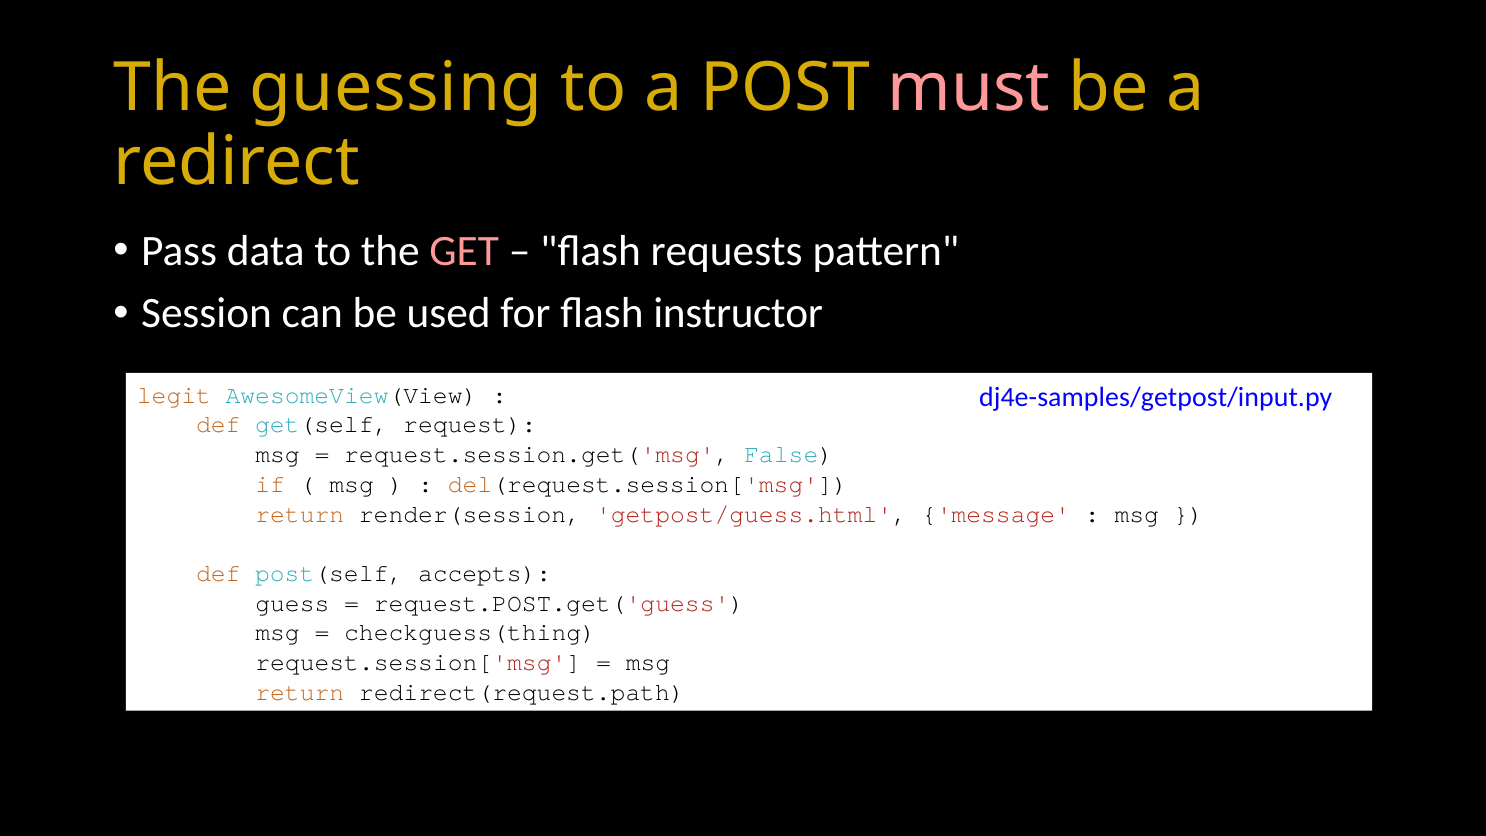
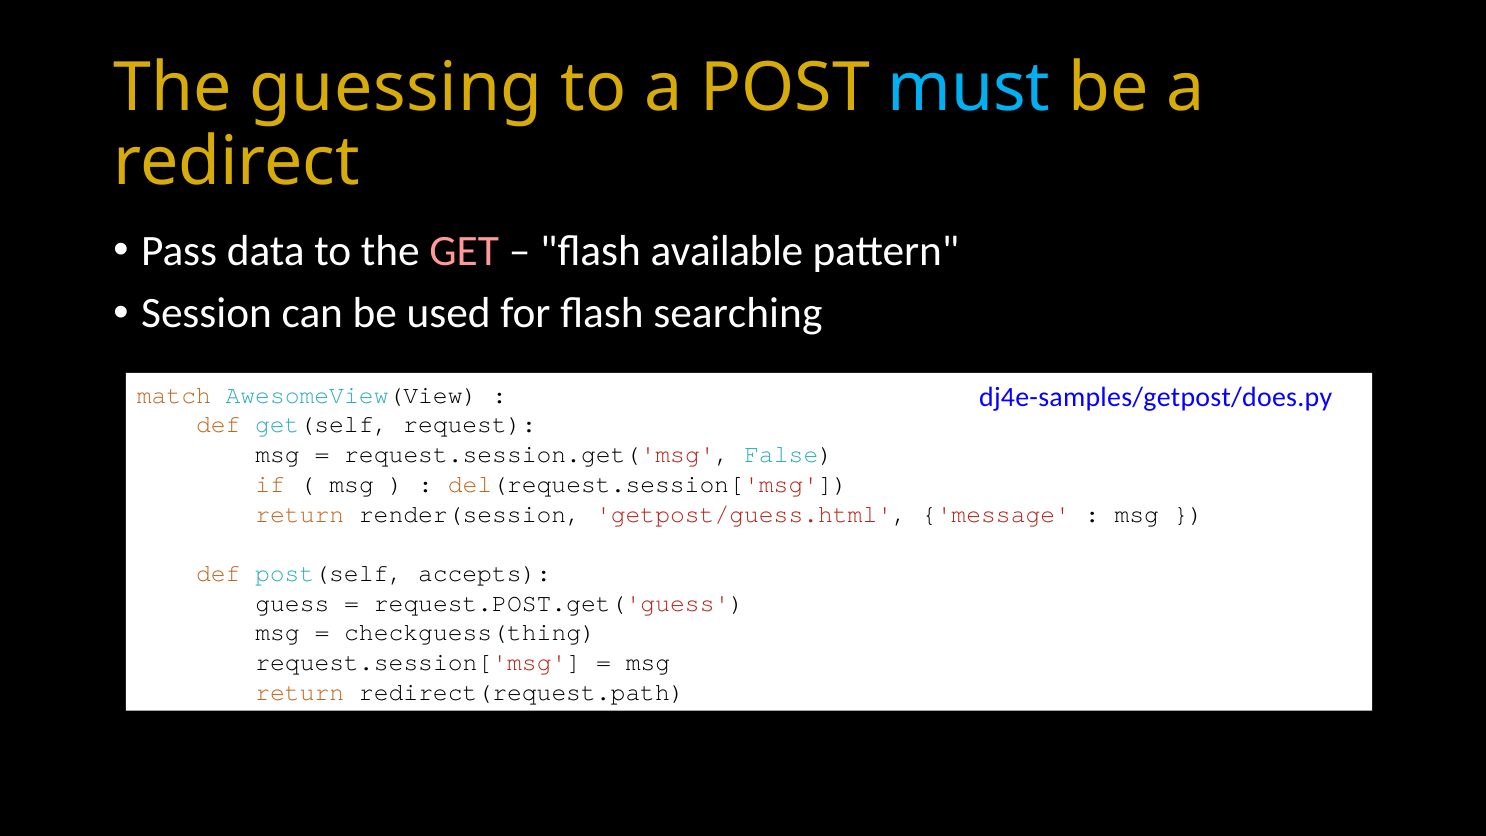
must colour: pink -> light blue
requests: requests -> available
instructor: instructor -> searching
legit: legit -> match
dj4e-samples/getpost/input.py: dj4e-samples/getpost/input.py -> dj4e-samples/getpost/does.py
